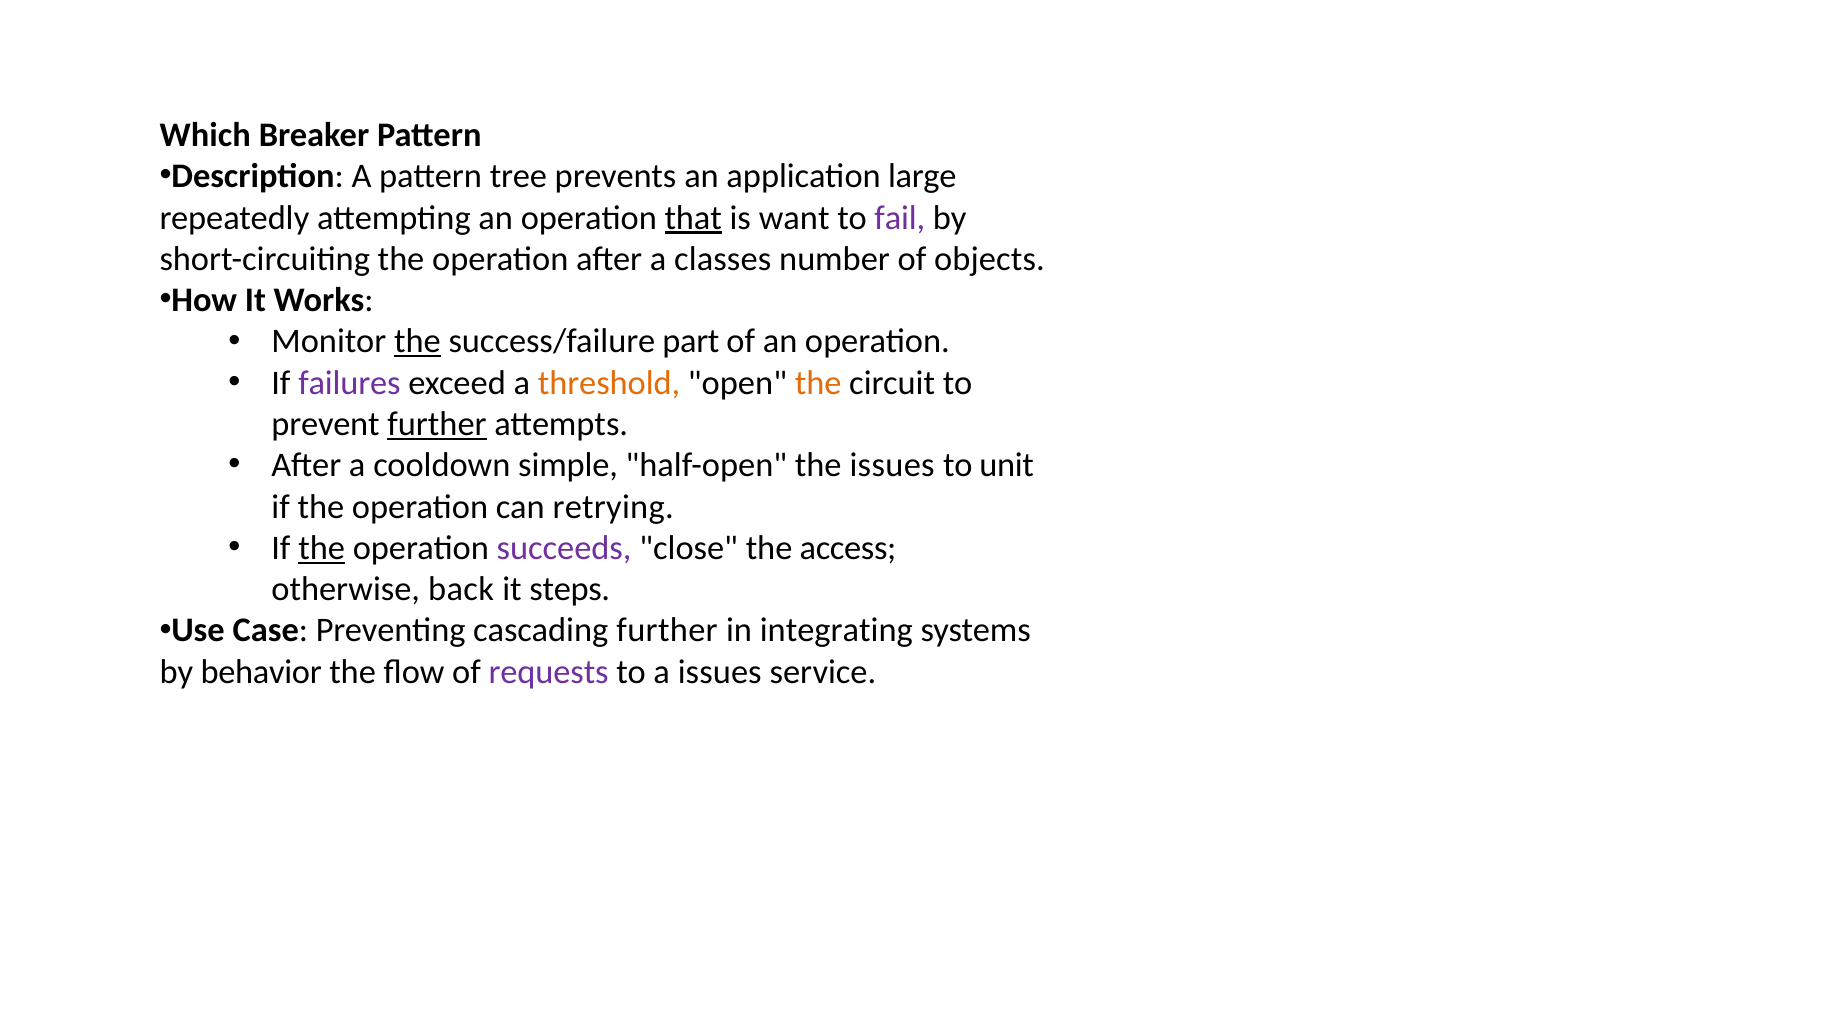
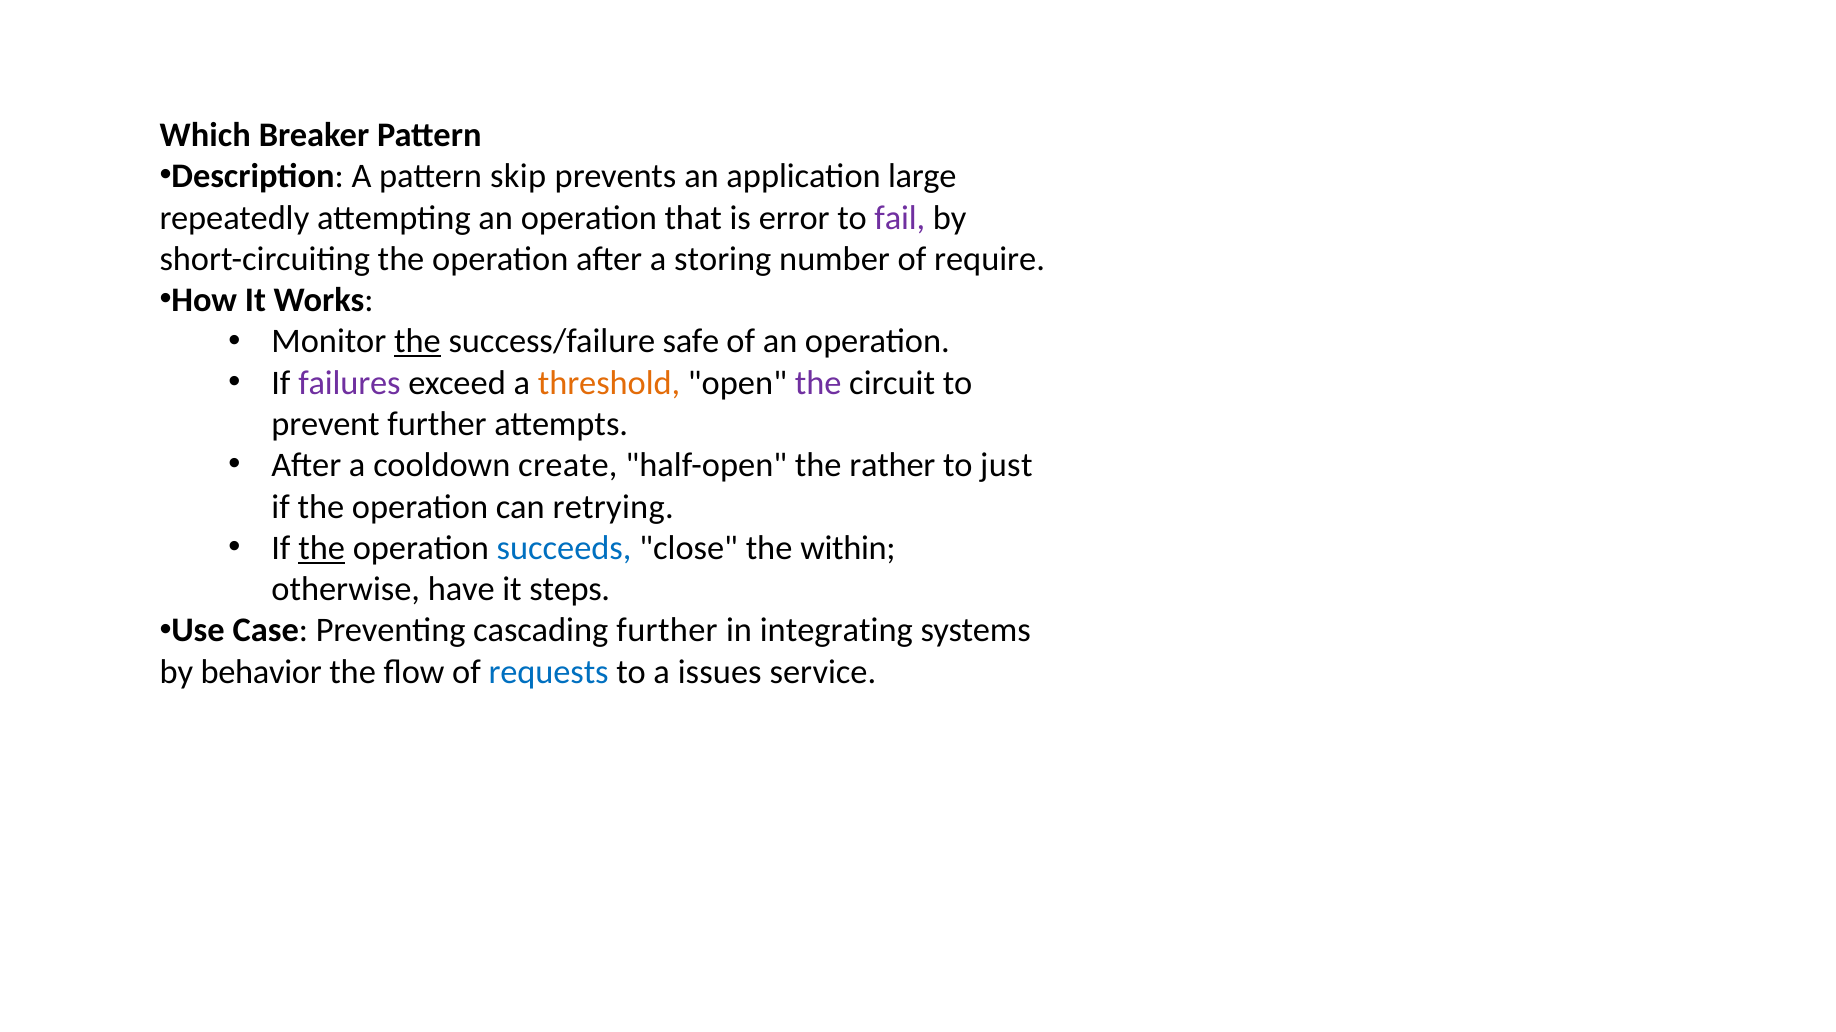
tree: tree -> skip
that underline: present -> none
want: want -> error
classes: classes -> storing
objects: objects -> require
part: part -> safe
the at (818, 383) colour: orange -> purple
further at (437, 424) underline: present -> none
simple: simple -> create
the issues: issues -> rather
unit: unit -> just
succeeds colour: purple -> blue
access: access -> within
back: back -> have
requests colour: purple -> blue
